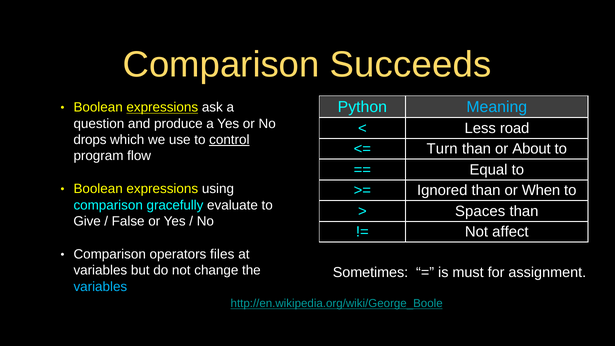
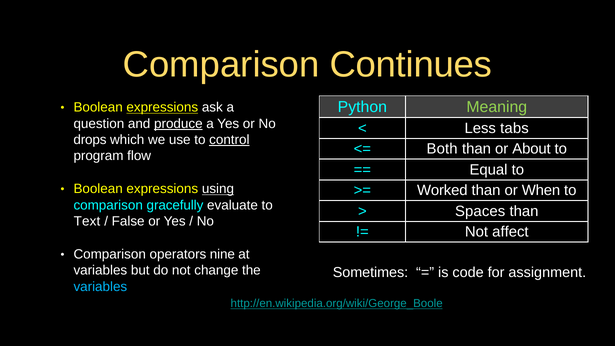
Succeeds: Succeeds -> Continues
Meaning colour: light blue -> light green
produce underline: none -> present
road: road -> tabs
Turn: Turn -> Both
using underline: none -> present
Ignored: Ignored -> Worked
Give: Give -> Text
files: files -> nine
must: must -> code
